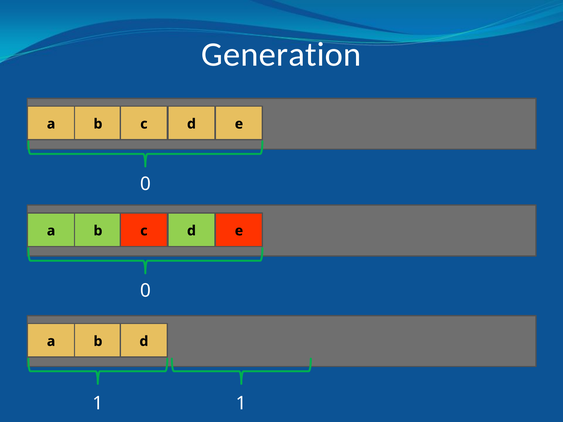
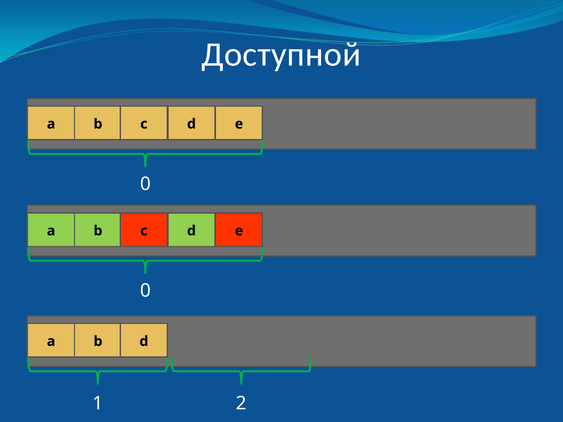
Generation: Generation -> Доступной
1 1: 1 -> 2
